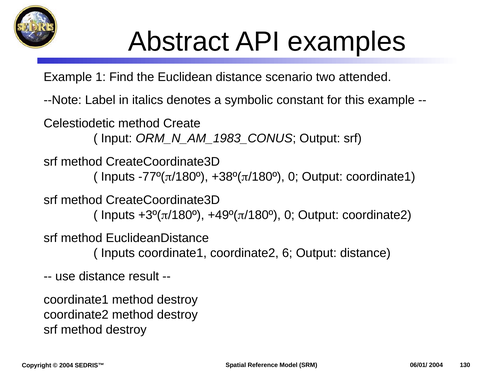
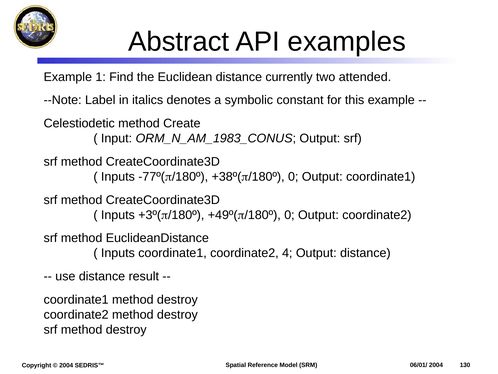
scenario: scenario -> currently
6: 6 -> 4
